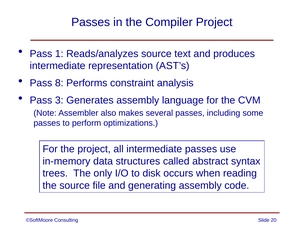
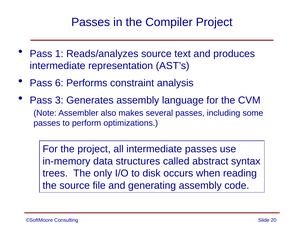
8: 8 -> 6
